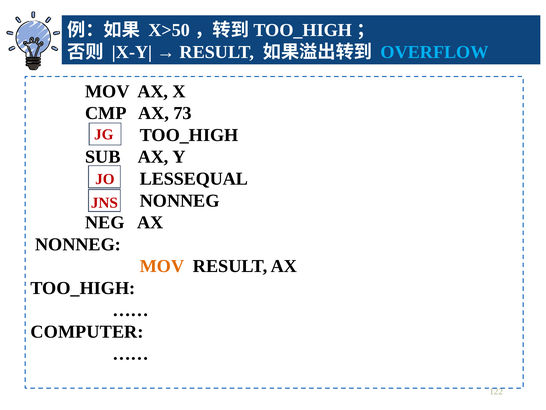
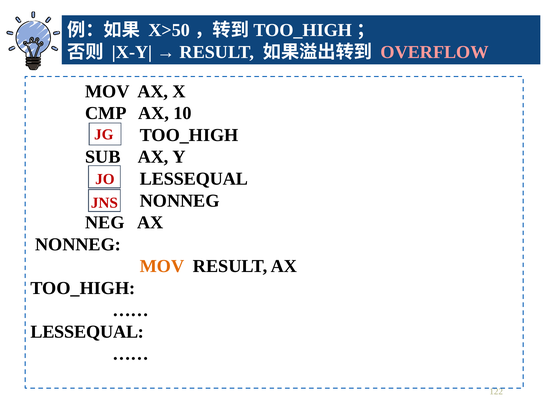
OVERFLOW colour: light blue -> pink
73: 73 -> 10
COMPUTER at (87, 332): COMPUTER -> LESSEQUAL
